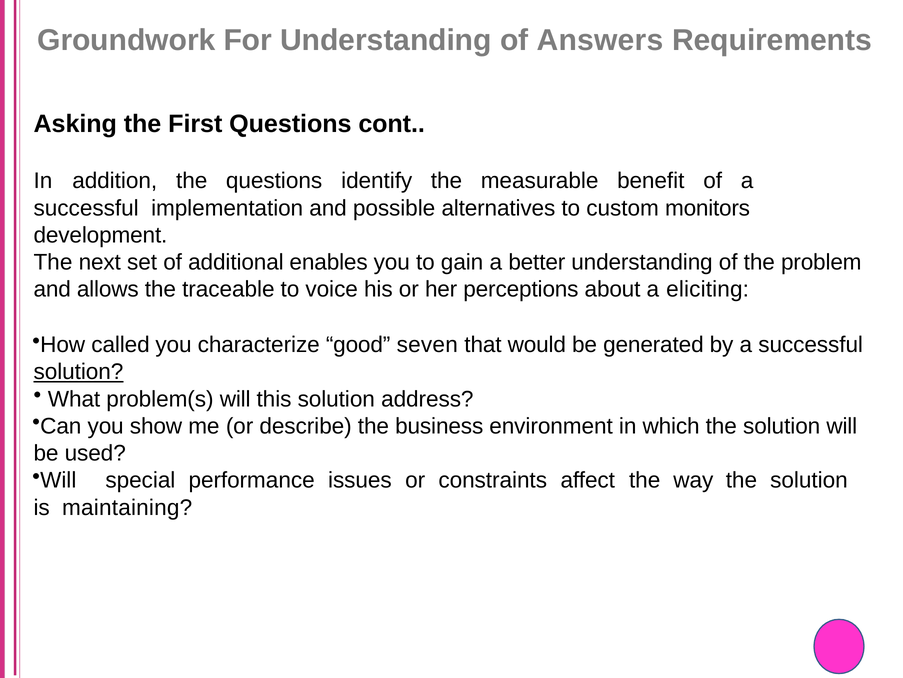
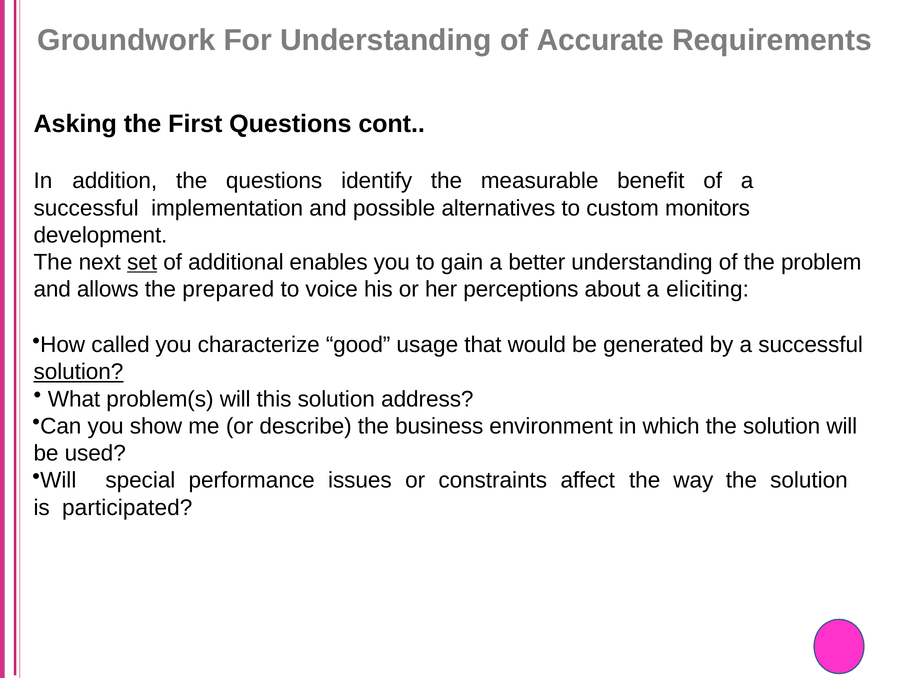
Answers: Answers -> Accurate
set underline: none -> present
traceable: traceable -> prepared
seven: seven -> usage
maintaining: maintaining -> participated
